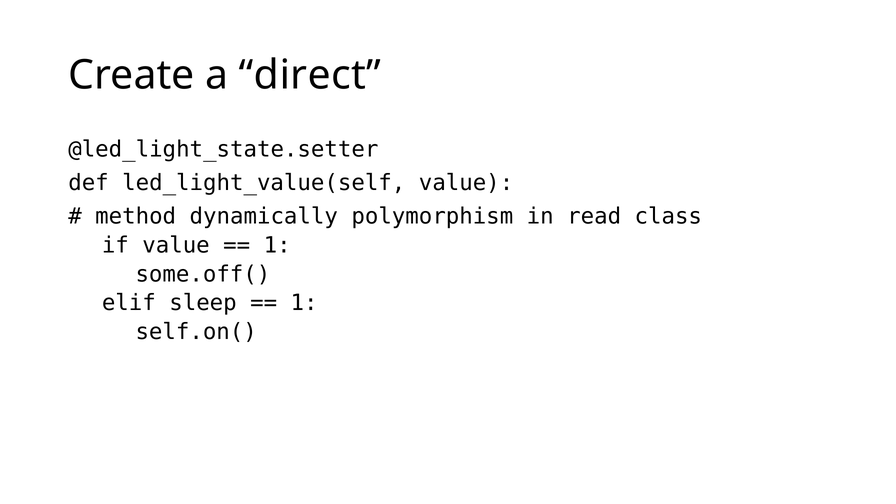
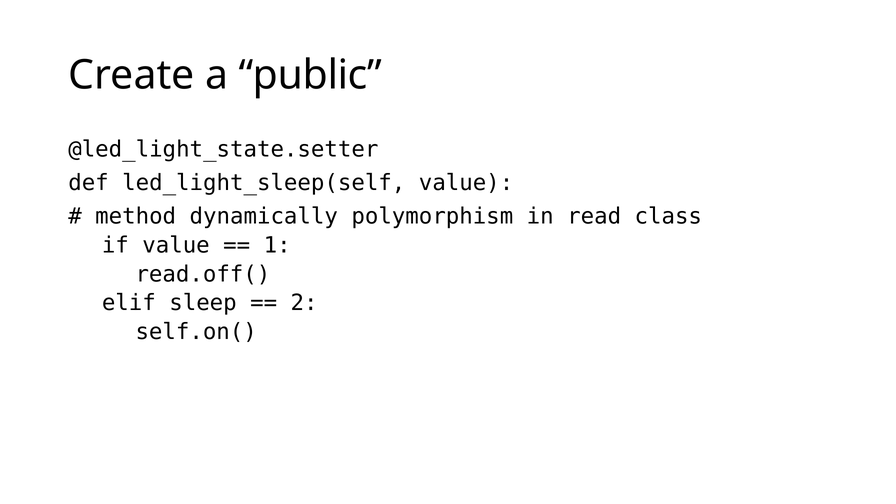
direct: direct -> public
led_light_value(self: led_light_value(self -> led_light_sleep(self
some.off(: some.off( -> read.off(
1 at (304, 303): 1 -> 2
